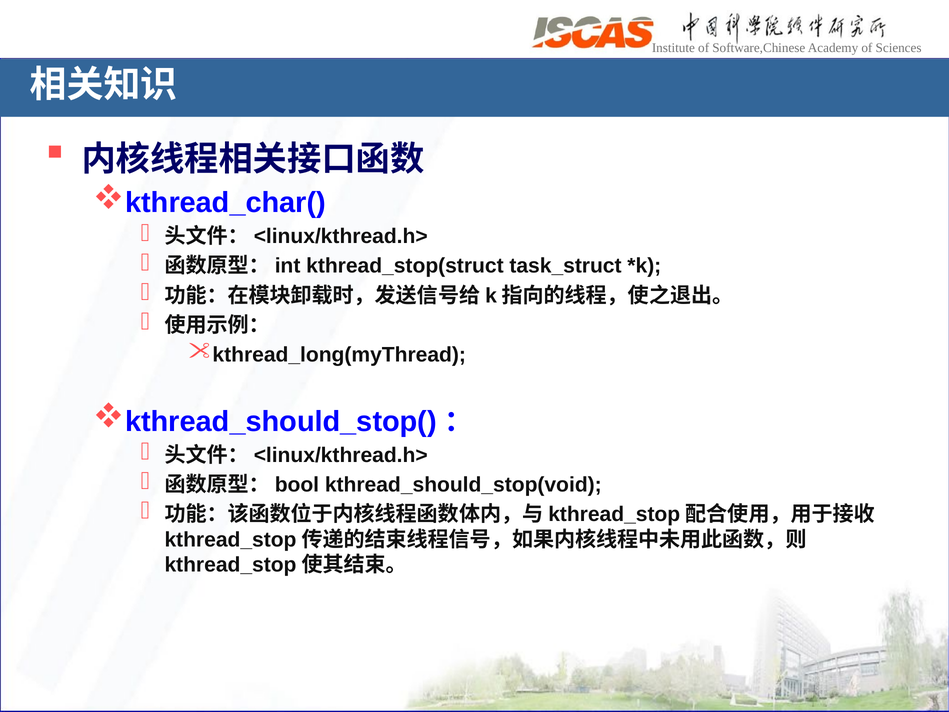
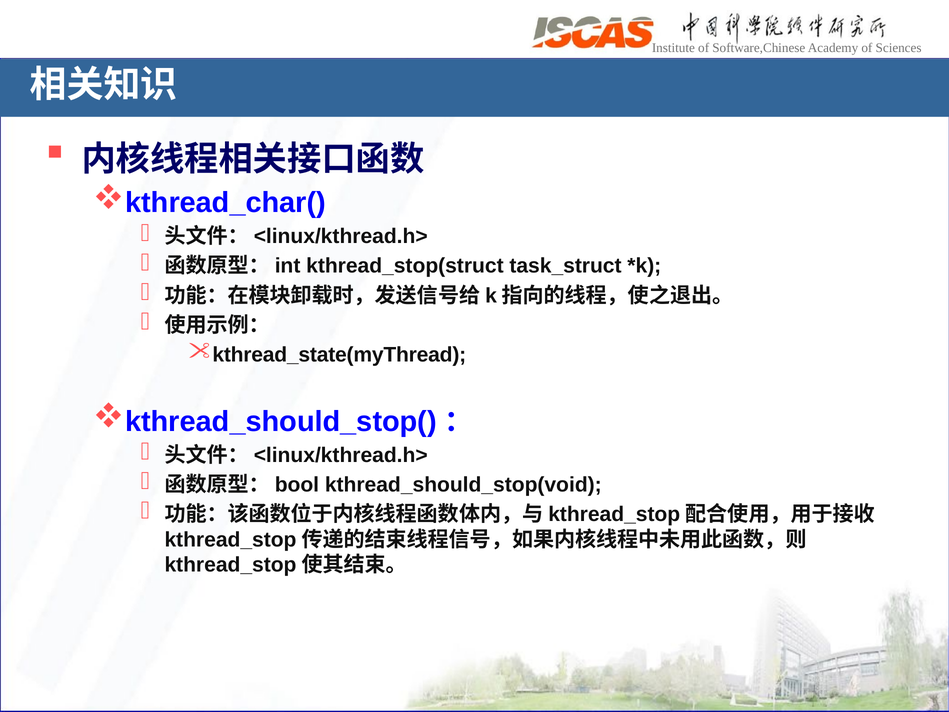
kthread_long(myThread: kthread_long(myThread -> kthread_state(myThread
